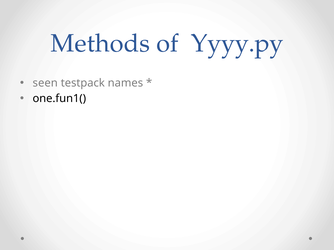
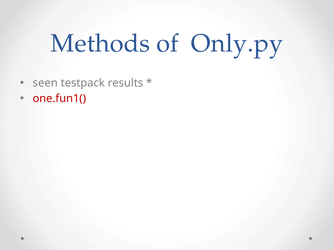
Yyyy.py: Yyyy.py -> Only.py
names: names -> results
one.fun1( colour: black -> red
